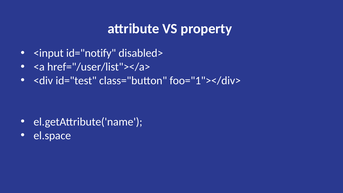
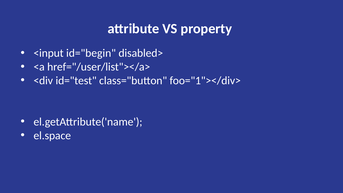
id="notify: id="notify -> id="begin
